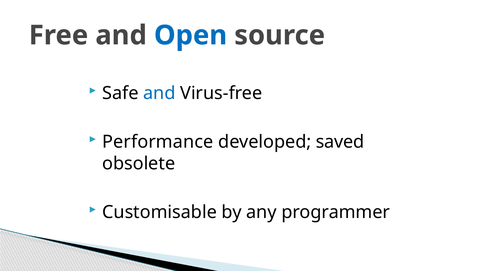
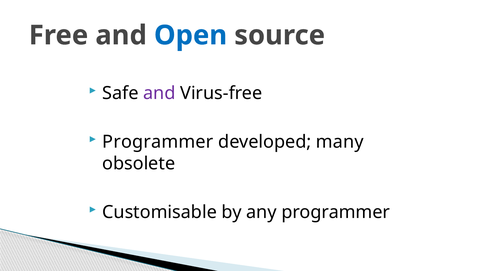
and at (159, 93) colour: blue -> purple
Performance at (158, 142): Performance -> Programmer
saved: saved -> many
